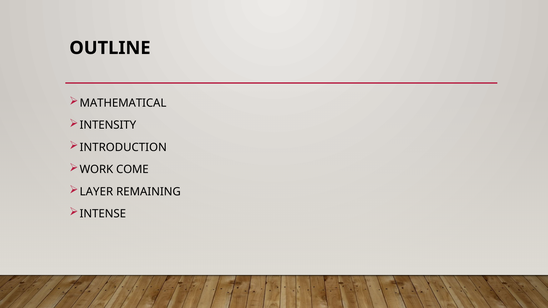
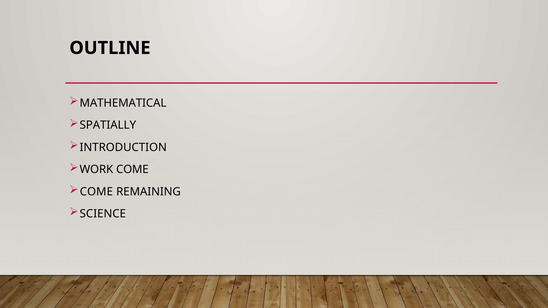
INTENSITY: INTENSITY -> SPATIALLY
LAYER at (96, 192): LAYER -> COME
INTENSE: INTENSE -> SCIENCE
